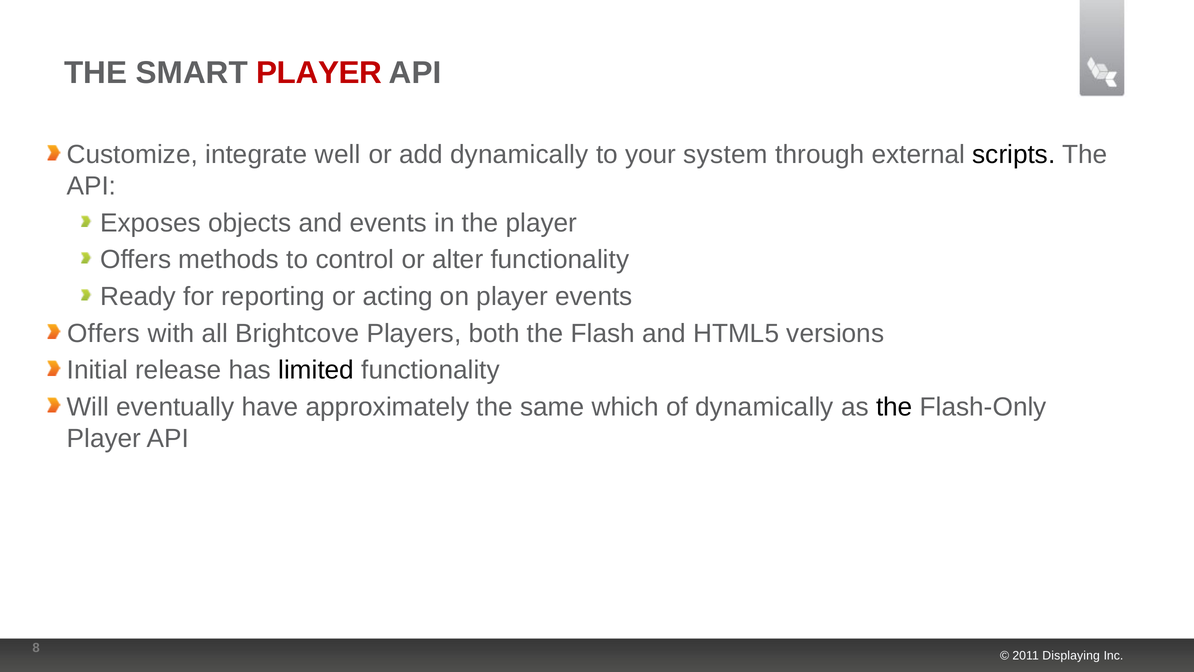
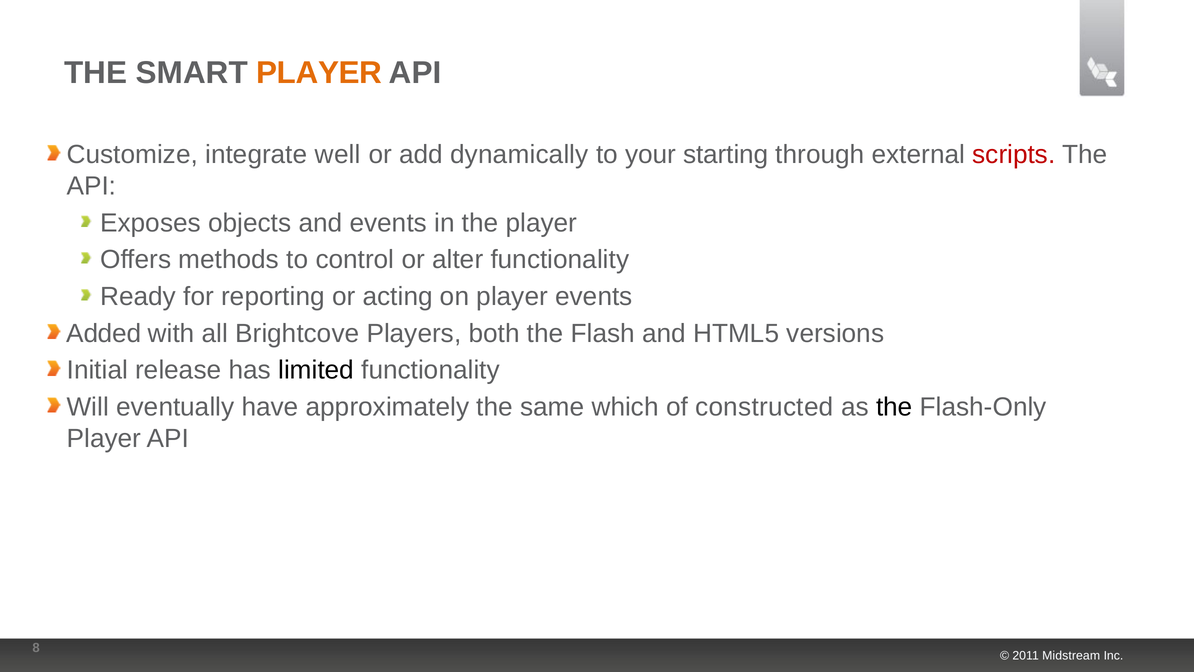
PLAYER at (319, 73) colour: red -> orange
system: system -> starting
scripts colour: black -> red
Offers at (104, 333): Offers -> Added
of dynamically: dynamically -> constructed
Displaying: Displaying -> Midstream
